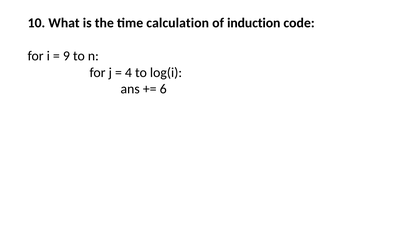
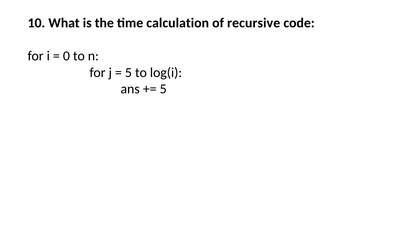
induction: induction -> recursive
9: 9 -> 0
4 at (128, 73): 4 -> 5
6 at (163, 89): 6 -> 5
